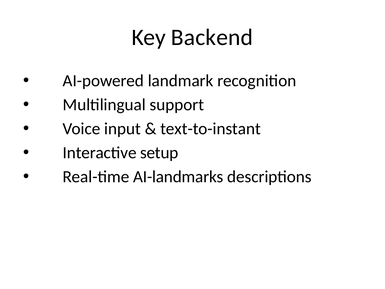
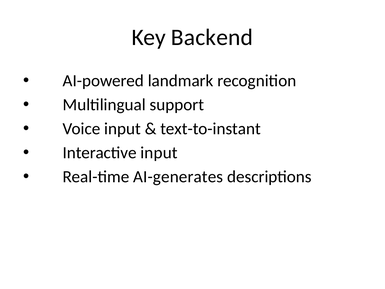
setup at (159, 153): setup -> input
AI-landmarks: AI-landmarks -> AI-generates
